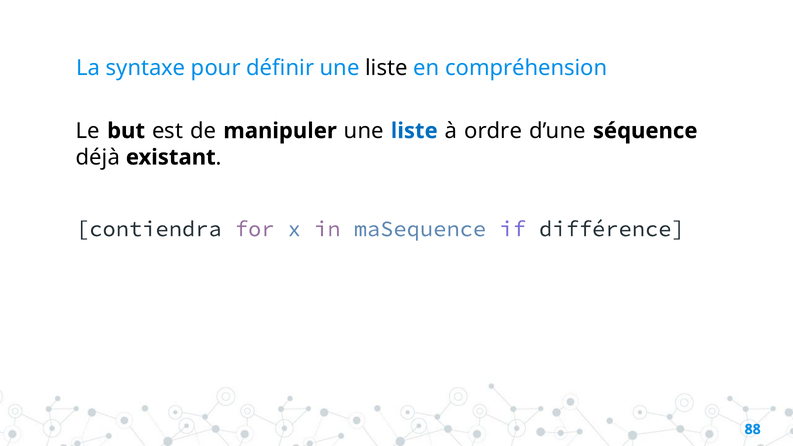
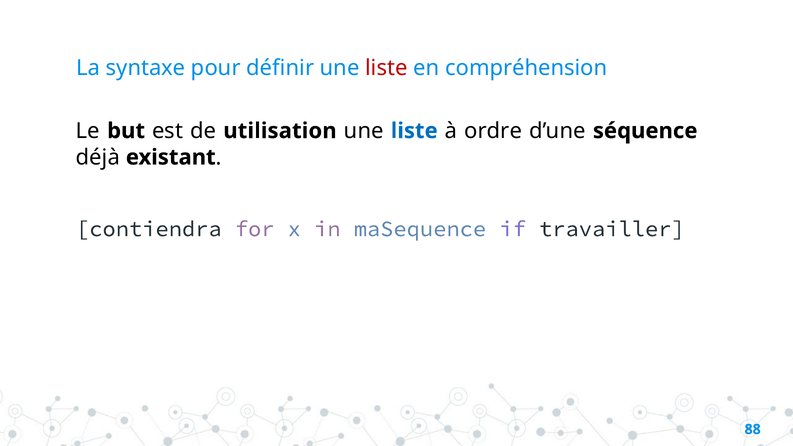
liste at (386, 68) colour: black -> red
manipuler: manipuler -> utilisation
différence: différence -> travailler
